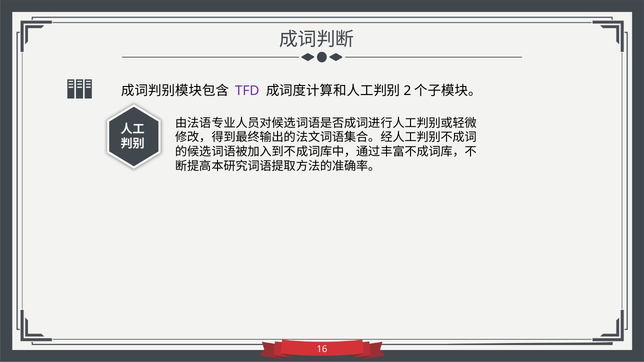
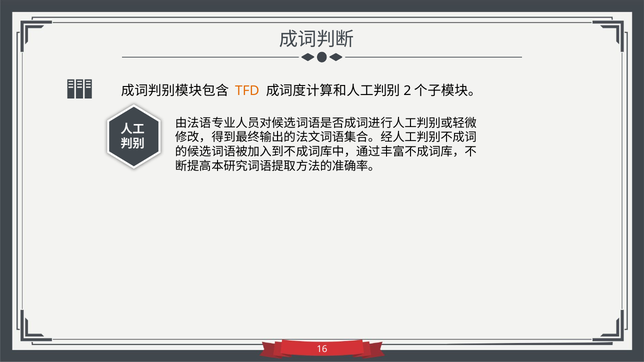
TFD colour: purple -> orange
